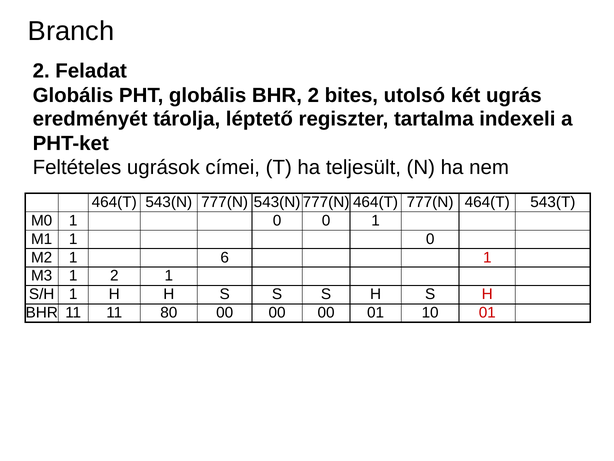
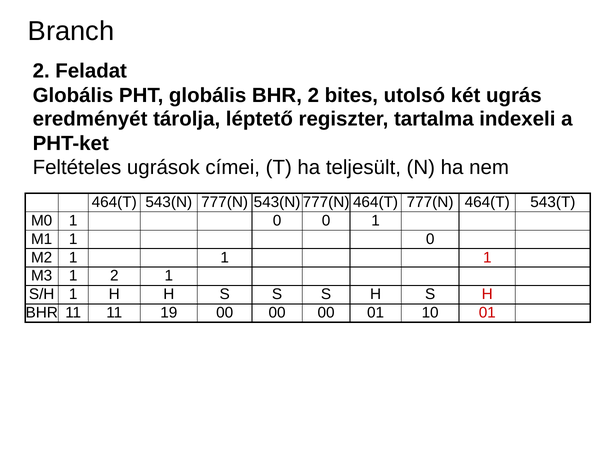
M2 1 6: 6 -> 1
80: 80 -> 19
